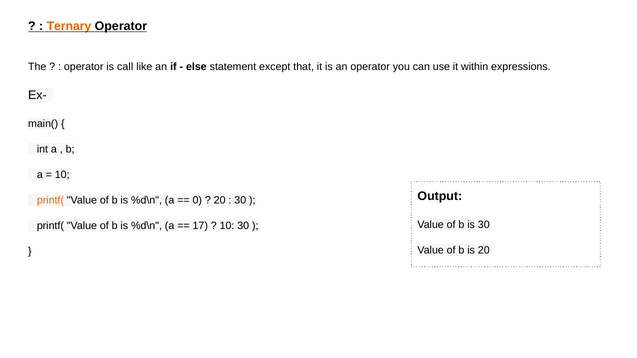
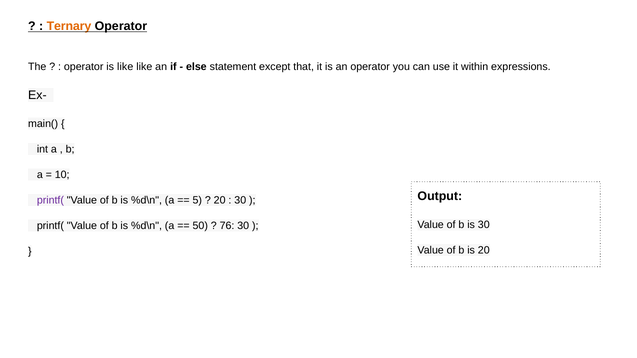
is call: call -> like
printf( at (50, 200) colour: orange -> purple
0: 0 -> 5
17: 17 -> 50
10 at (227, 226): 10 -> 76
